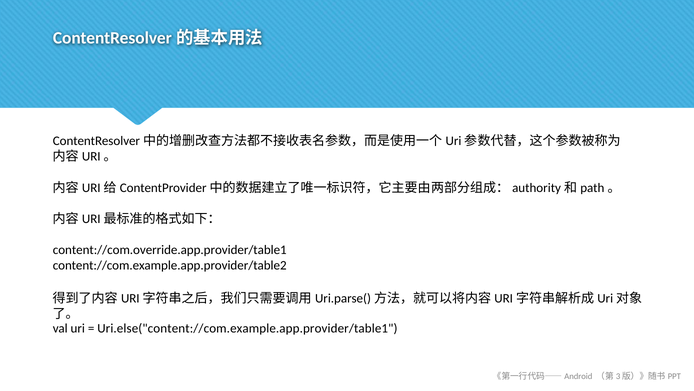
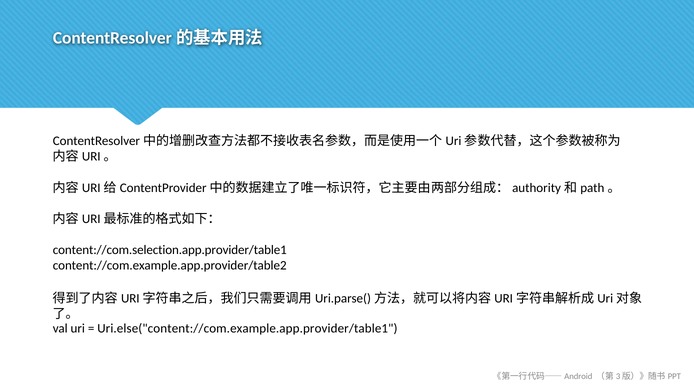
content://com.override.app.provider/table1: content://com.override.app.provider/table1 -> content://com.selection.app.provider/table1
